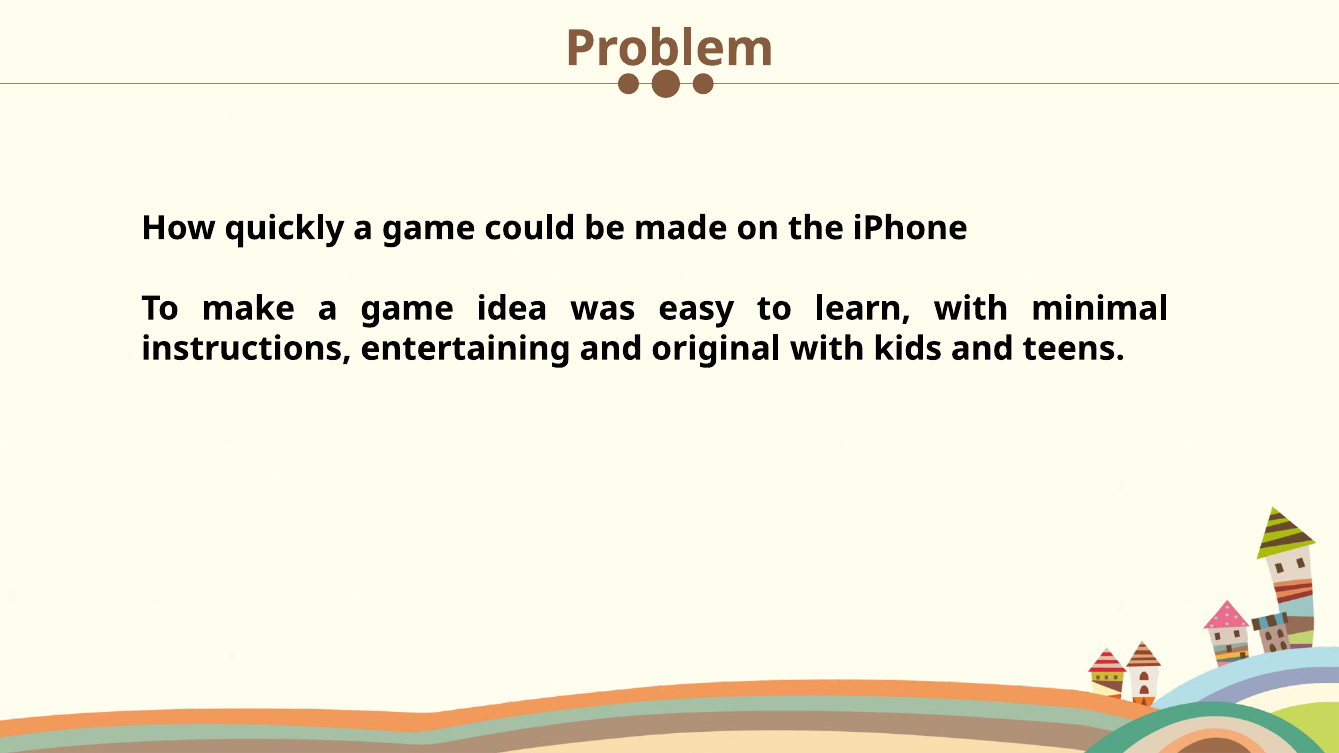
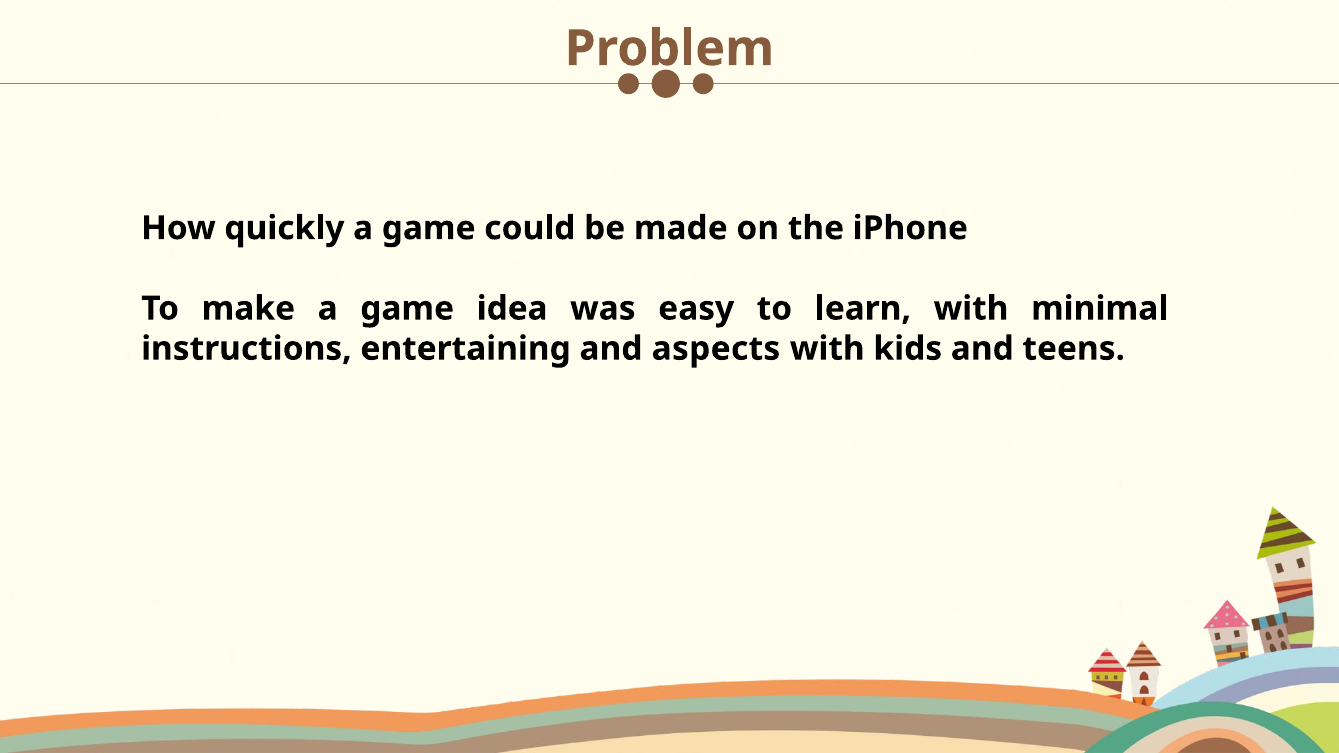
original: original -> aspects
